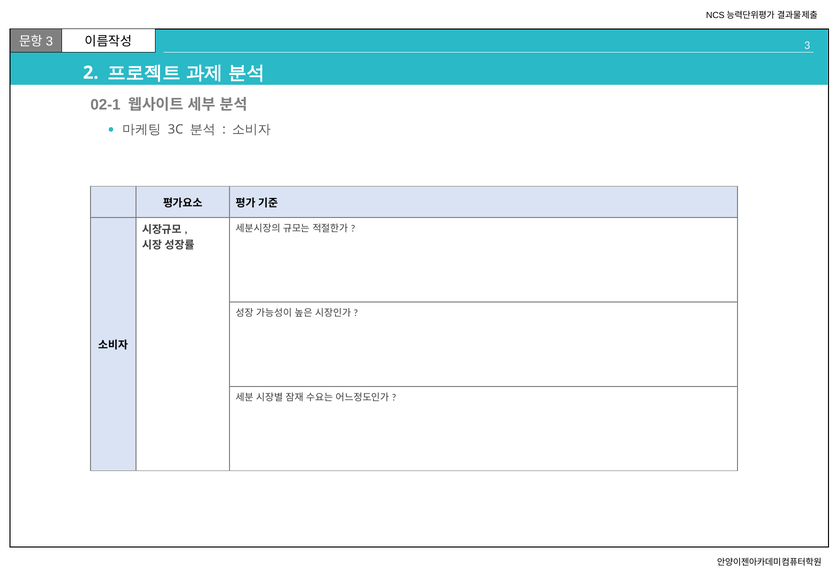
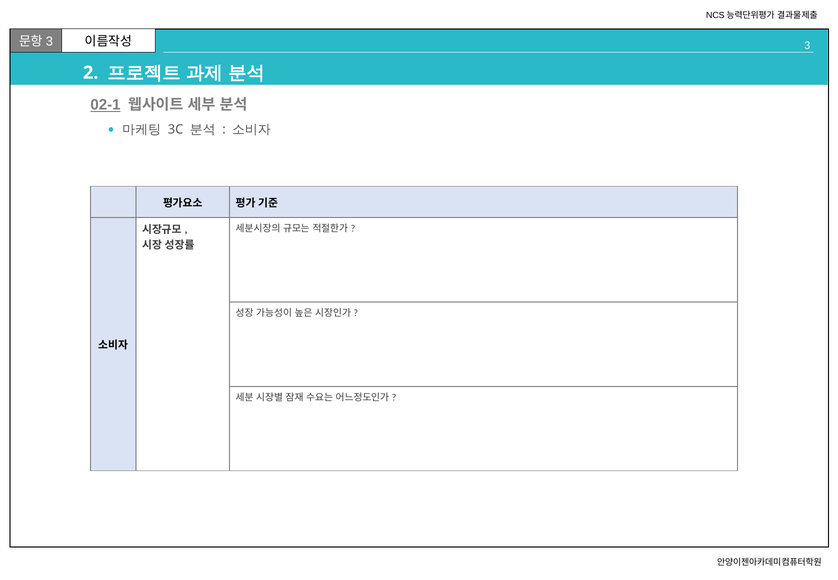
02-1 underline: none -> present
